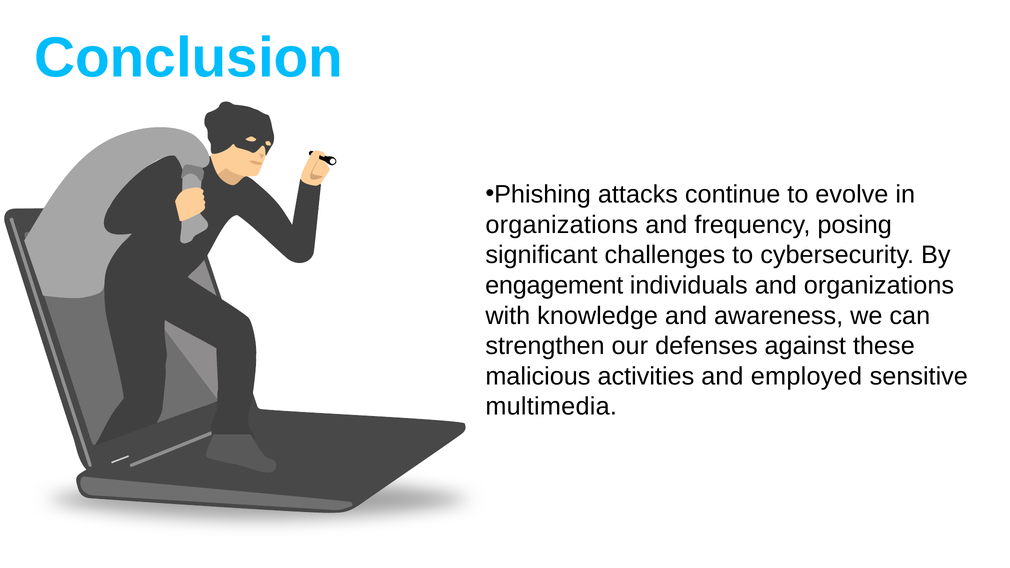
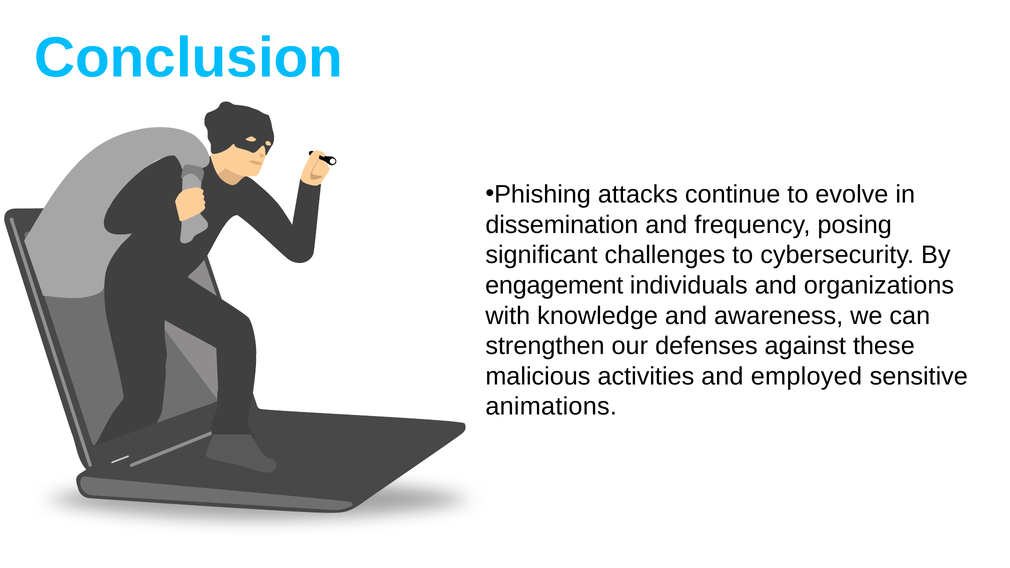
organizations at (562, 225): organizations -> dissemination
multimedia: multimedia -> animations
